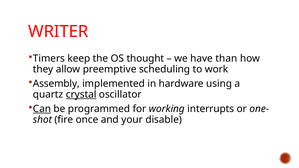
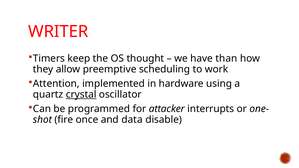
Assembly: Assembly -> Attention
Can underline: present -> none
working: working -> attacker
your: your -> data
